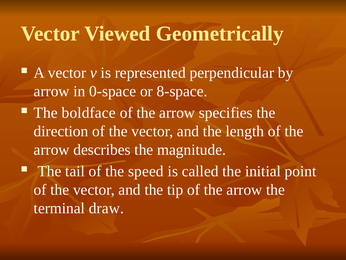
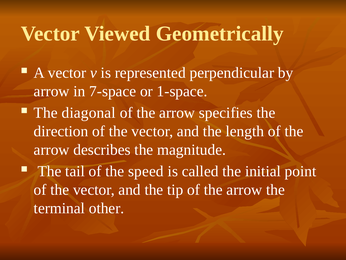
0-space: 0-space -> 7-space
8-space: 8-space -> 1-space
boldface: boldface -> diagonal
draw: draw -> other
